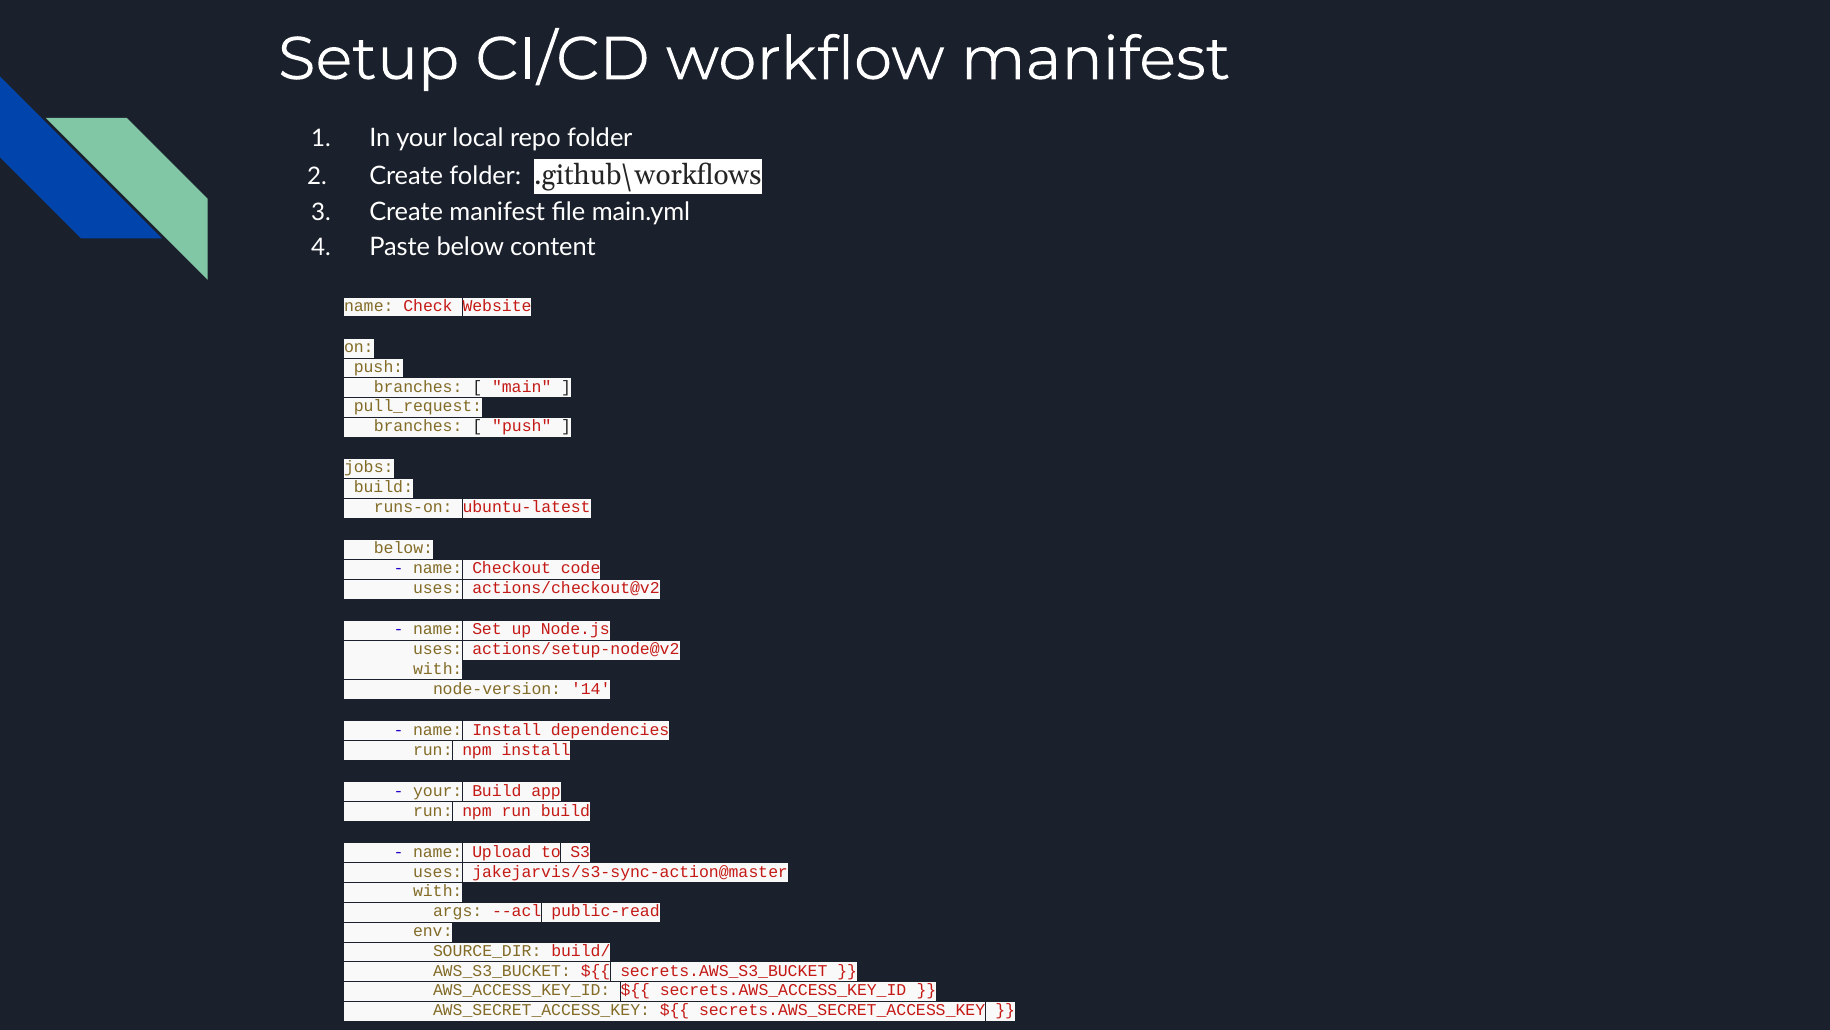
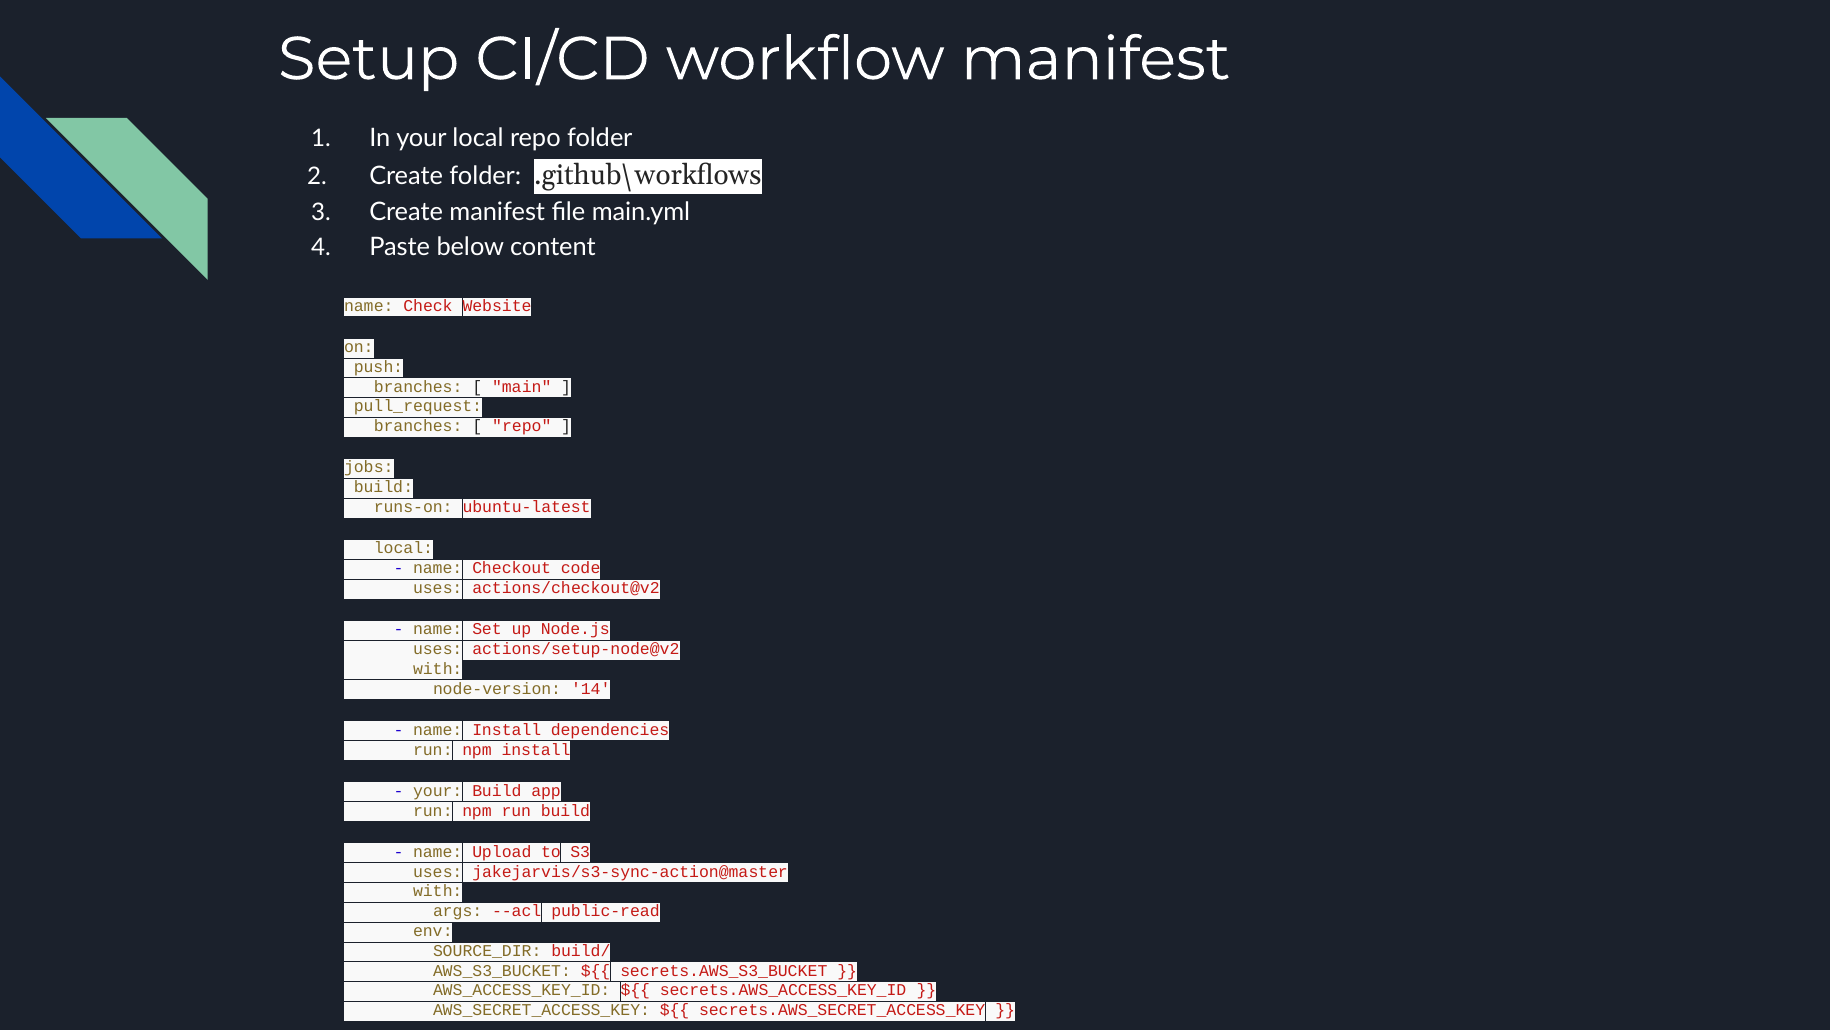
push at (522, 426): push -> repo
below at (403, 548): below -> local
